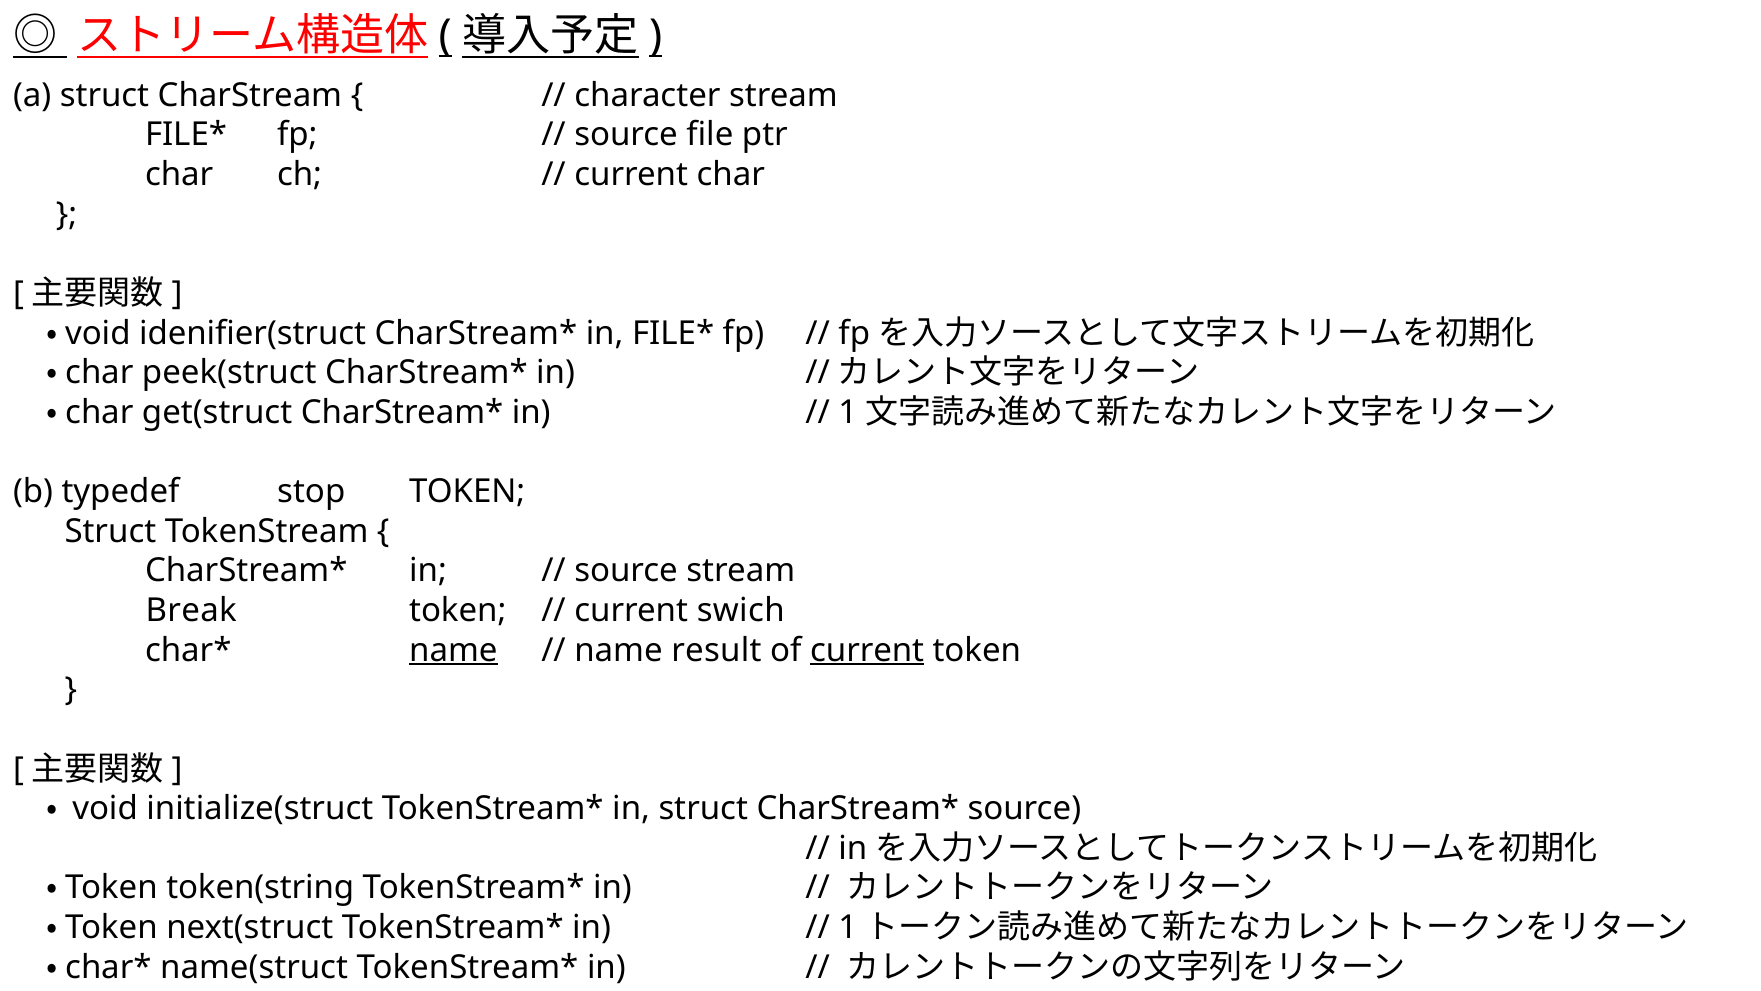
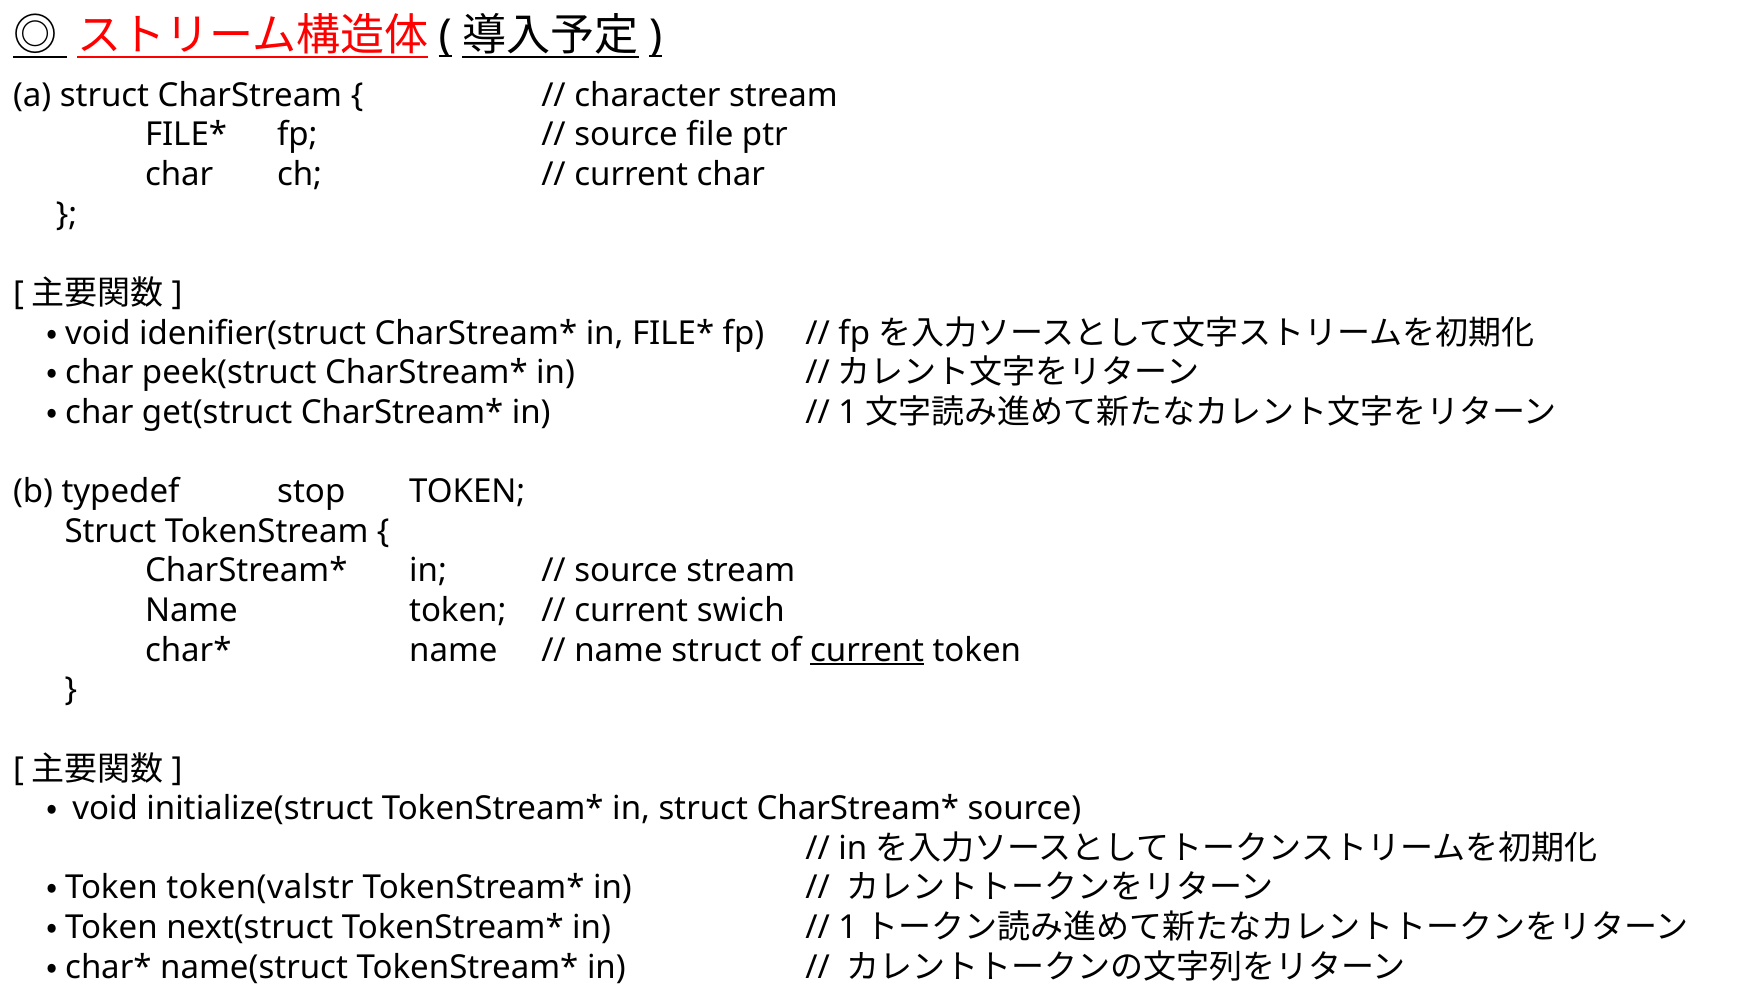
Break at (191, 610): Break -> Name
name at (453, 650) underline: present -> none
name result: result -> struct
token(string: token(string -> token(valstr
